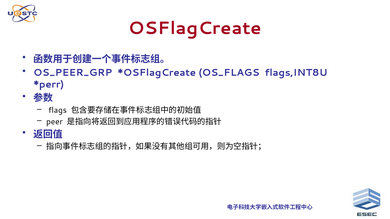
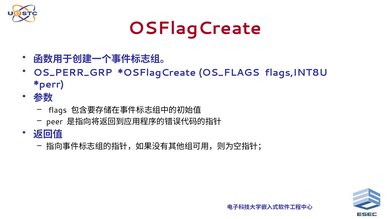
OS_PEER_GRP: OS_PEER_GRP -> OS_PERR_GRP
